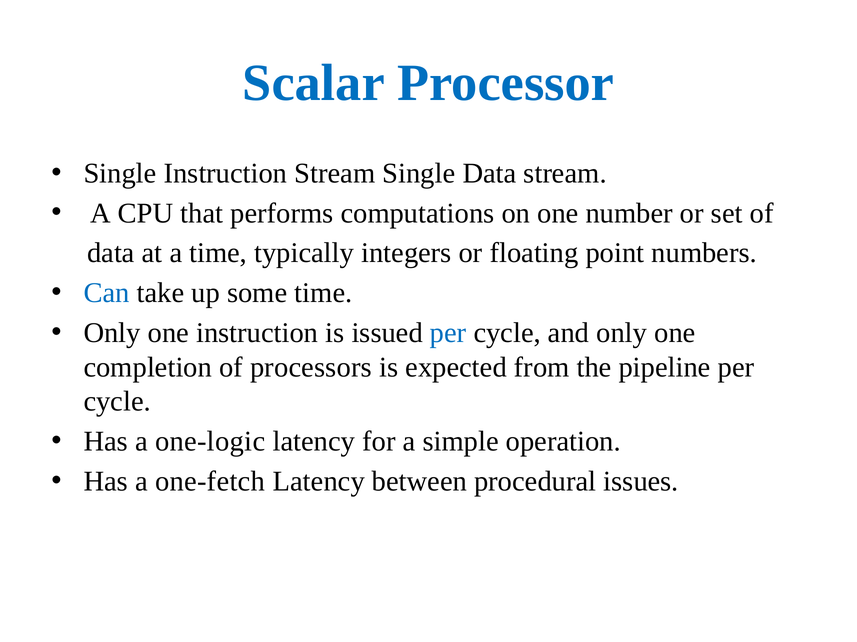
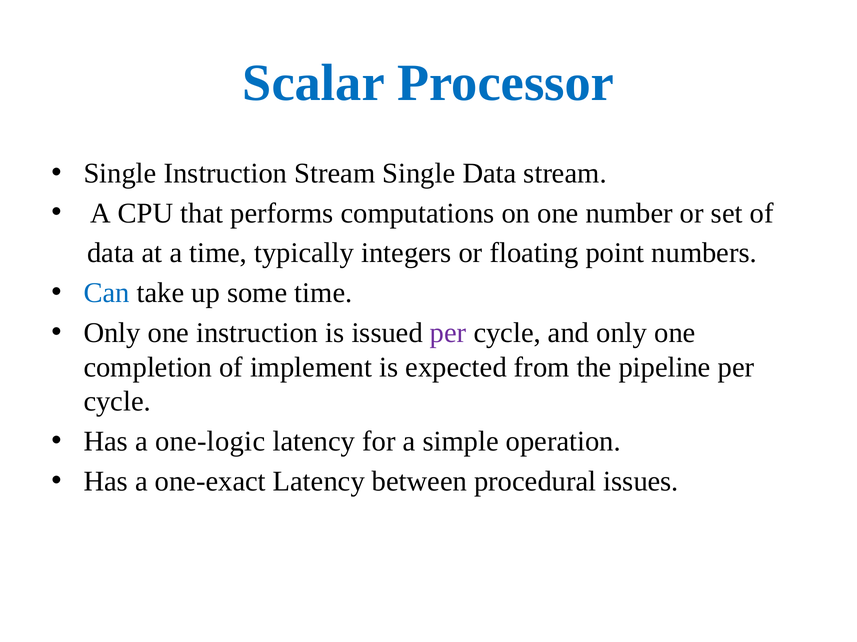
per at (448, 333) colour: blue -> purple
processors: processors -> implement
one-fetch: one-fetch -> one-exact
